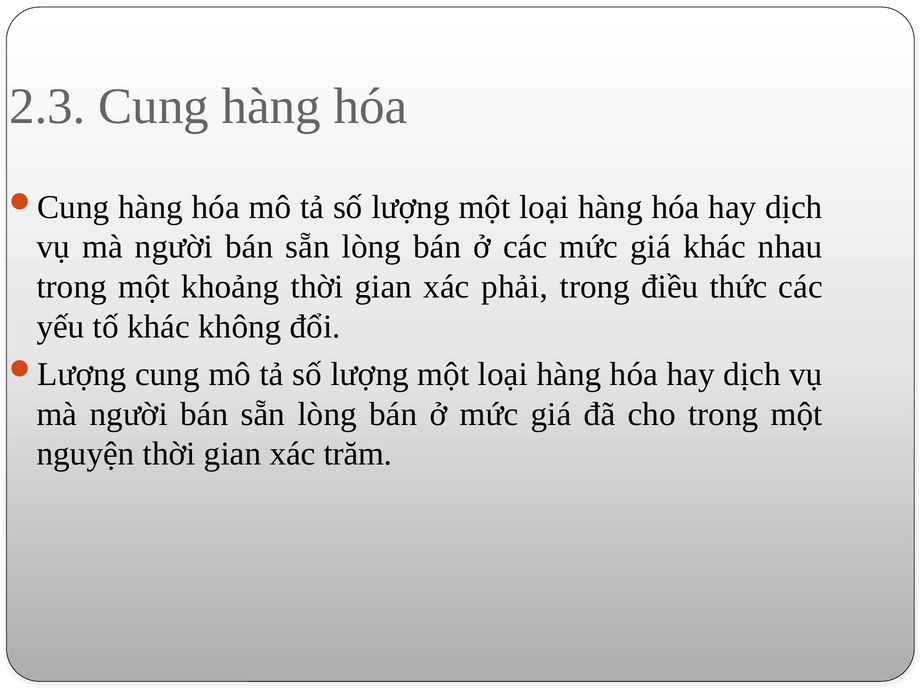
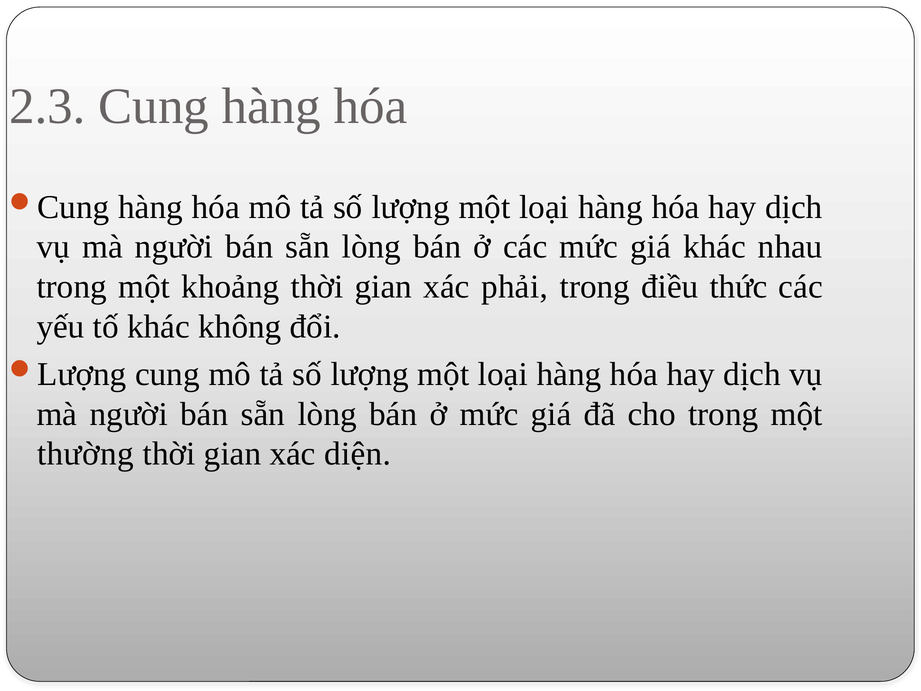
nguyện: nguyện -> thường
trăm: trăm -> diện
